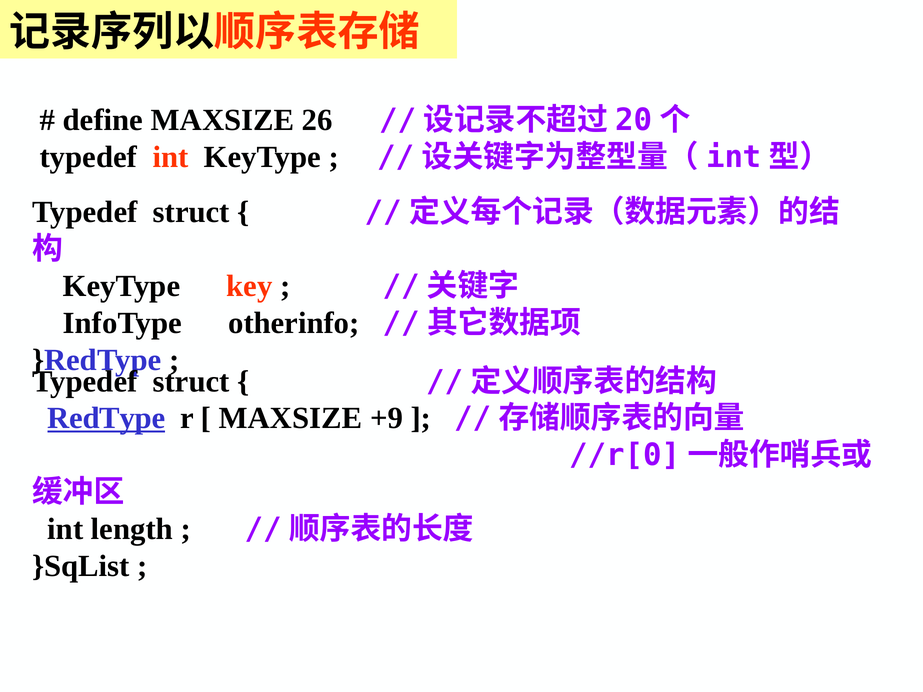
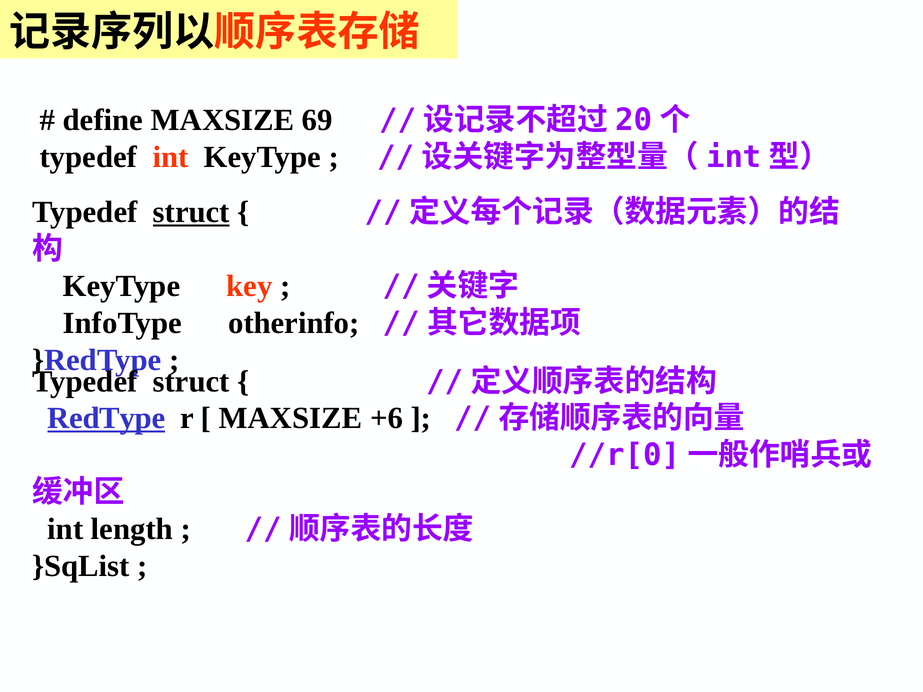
26: 26 -> 69
struct at (191, 212) underline: none -> present
+9: +9 -> +6
